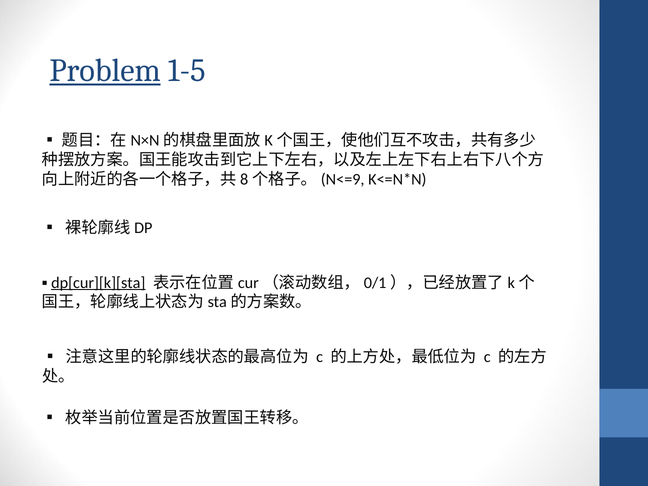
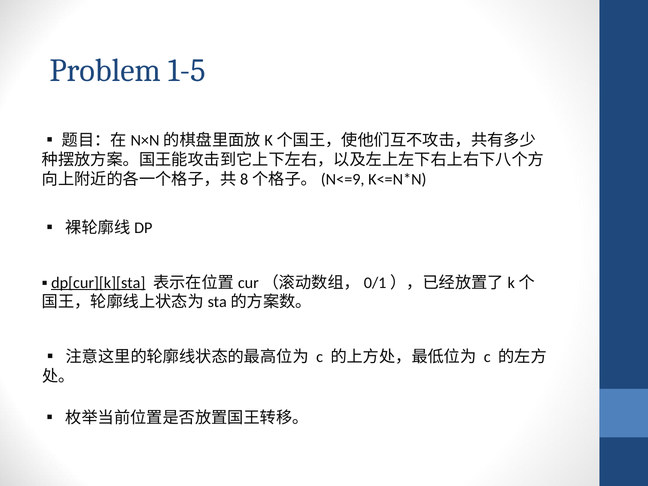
Problem underline: present -> none
